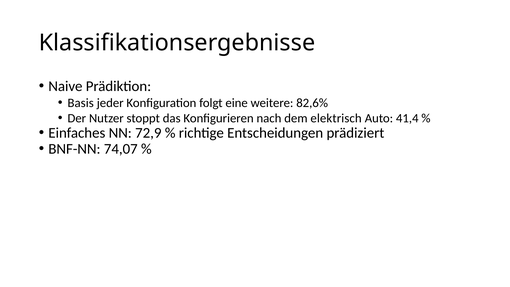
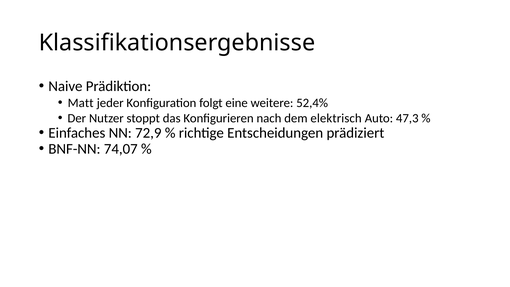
Basis: Basis -> Matt
82,6%: 82,6% -> 52,4%
41,4: 41,4 -> 47,3
